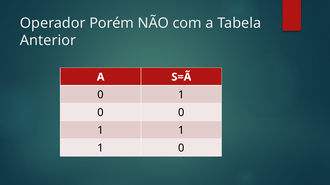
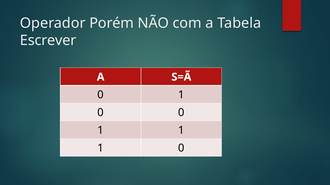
Anterior: Anterior -> Escrever
